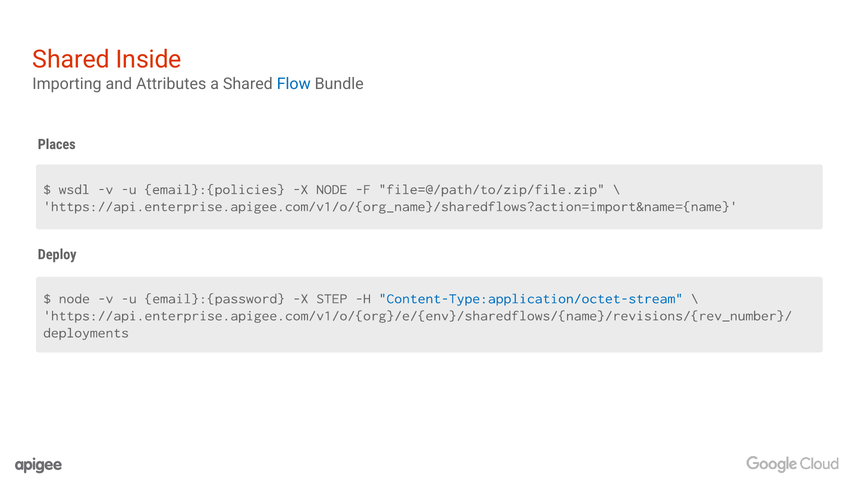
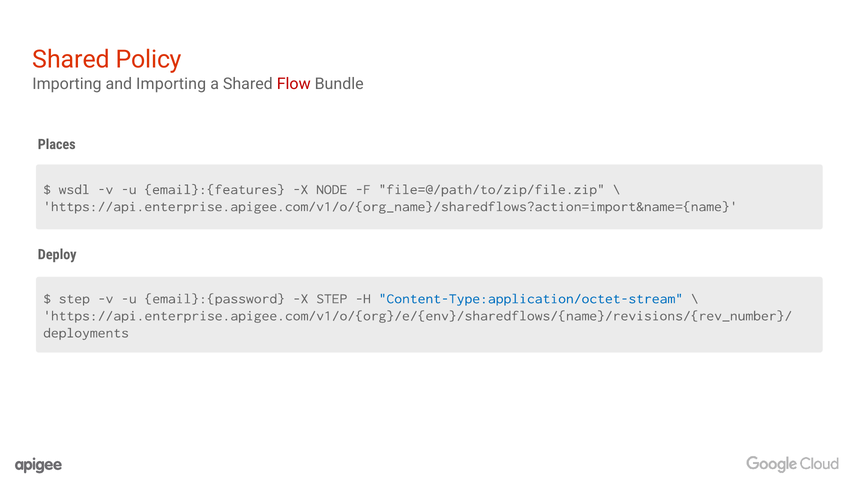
Inside: Inside -> Policy
and Attributes: Attributes -> Importing
Flow colour: blue -> red
email}:{policies: email}:{policies -> email}:{features
node at (74, 298): node -> step
